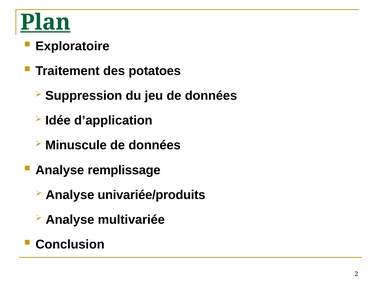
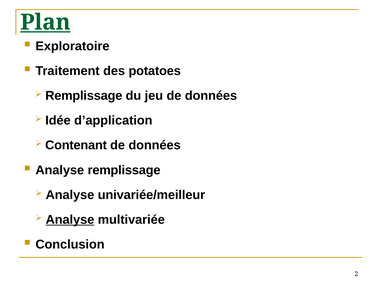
Suppression at (84, 96): Suppression -> Remplissage
Minuscule: Minuscule -> Contenant
univariée/produits: univariée/produits -> univariée/meilleur
Analyse at (70, 219) underline: none -> present
